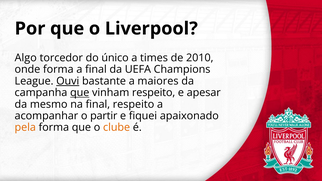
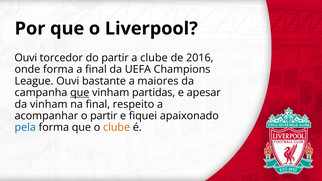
Algo at (26, 58): Algo -> Ouvi
do único: único -> partir
a times: times -> clube
2010: 2010 -> 2016
Ouvi at (68, 81) underline: present -> none
vinham respeito: respeito -> partidas
da mesmo: mesmo -> vinham
pela colour: orange -> blue
